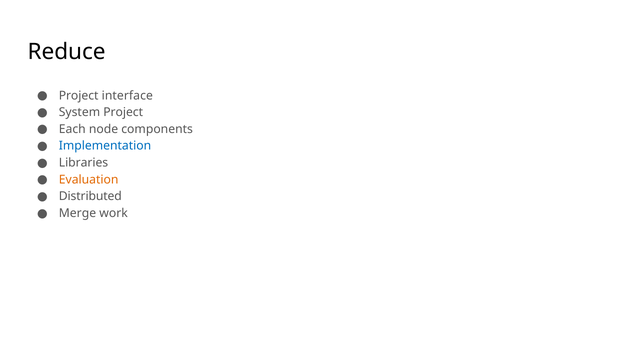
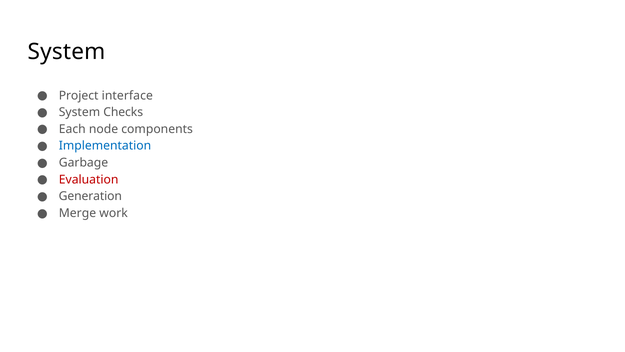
Reduce at (67, 52): Reduce -> System
System Project: Project -> Checks
Libraries: Libraries -> Garbage
Evaluation colour: orange -> red
Distributed: Distributed -> Generation
